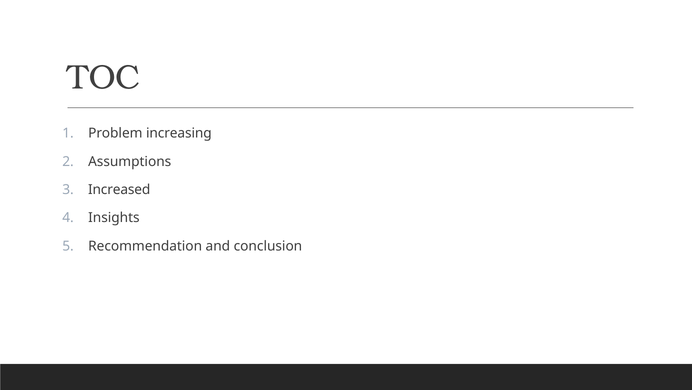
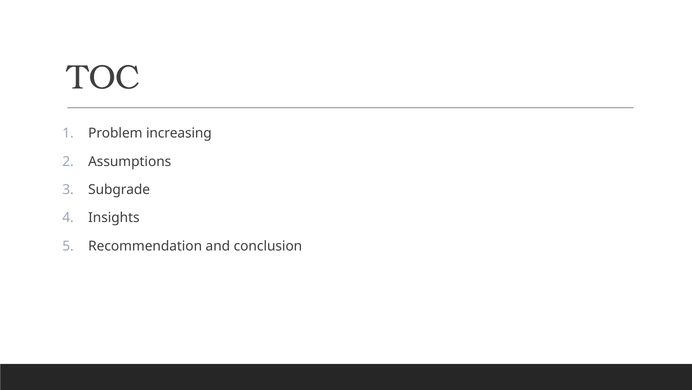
Increased: Increased -> Subgrade
